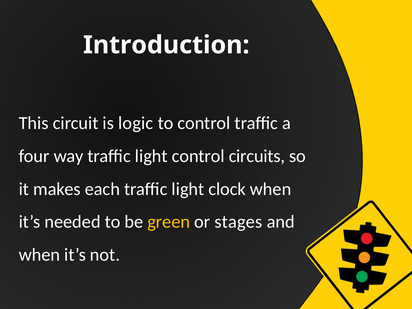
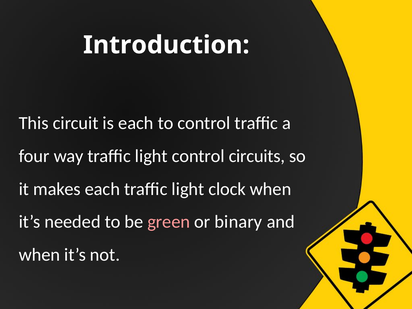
is logic: logic -> each
green colour: yellow -> pink
stages: stages -> binary
